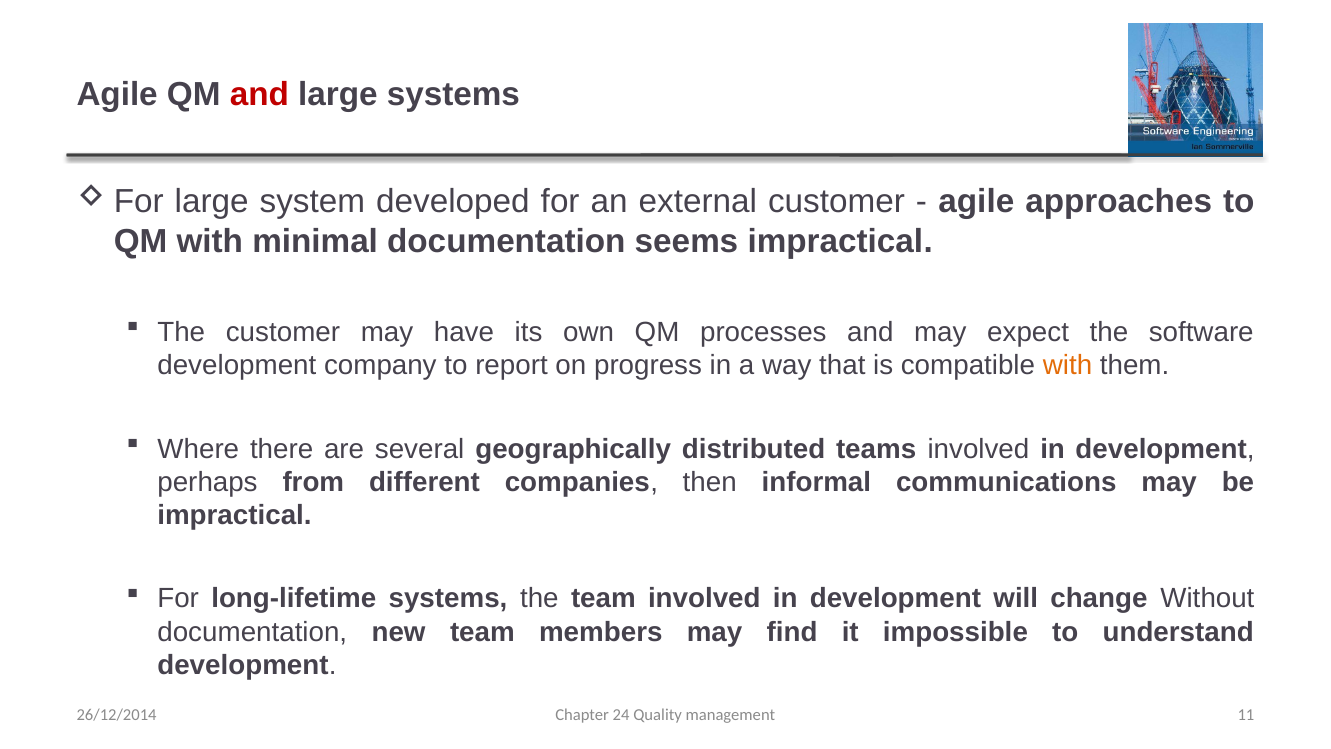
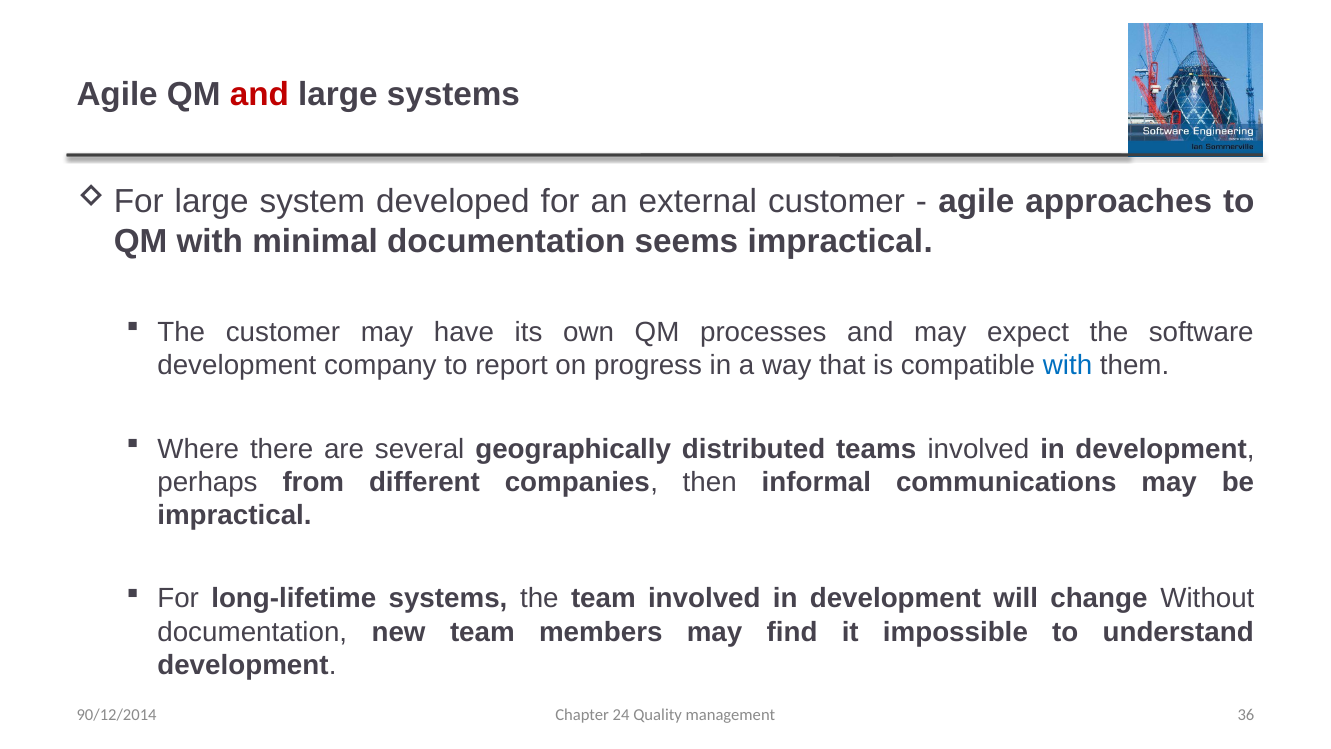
with at (1068, 365) colour: orange -> blue
26/12/2014: 26/12/2014 -> 90/12/2014
11: 11 -> 36
